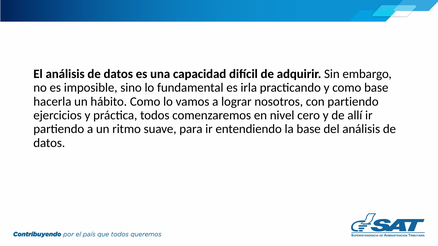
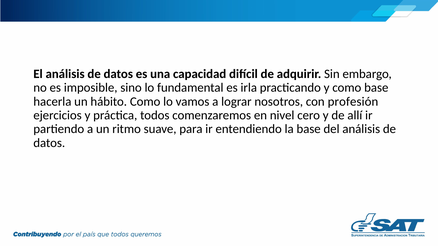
con partiendo: partiendo -> profesión
